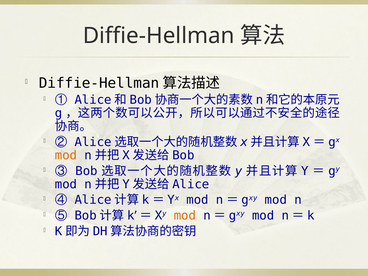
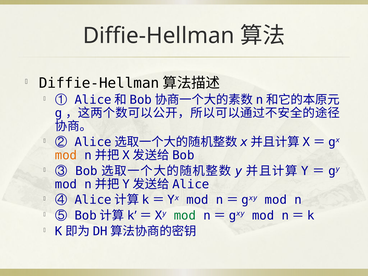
mod at (185, 216) colour: orange -> green
